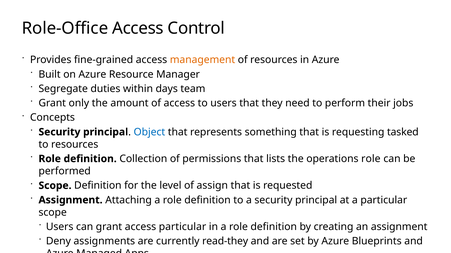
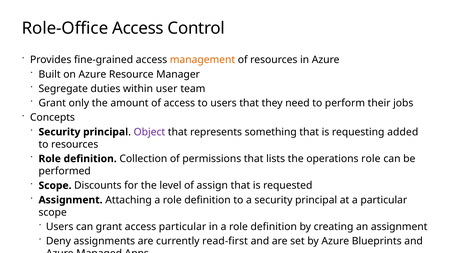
days: days -> user
Object colour: blue -> purple
tasked: tasked -> added
Scope Definition: Definition -> Discounts
read-they: read-they -> read-first
